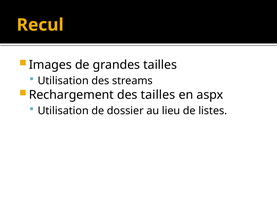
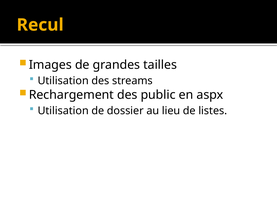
des tailles: tailles -> public
